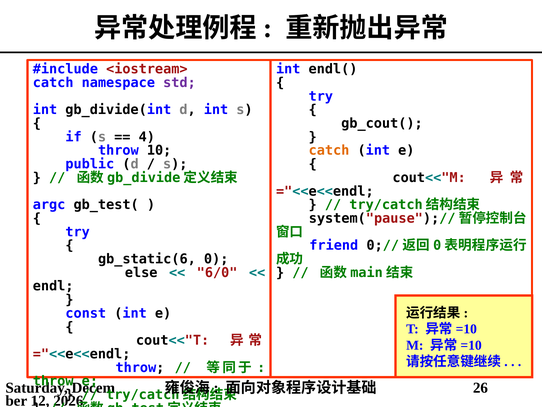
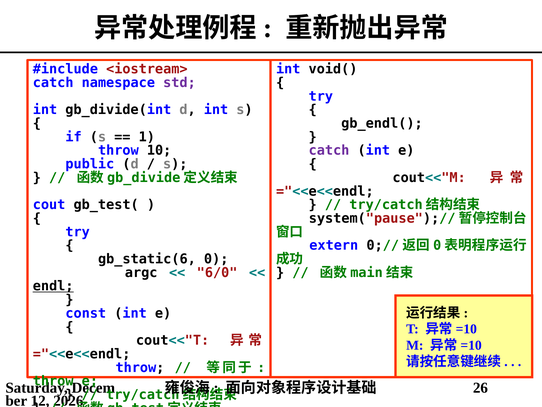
endl(: endl( -> void(
gb_cout(: gb_cout( -> gb_endl(
4: 4 -> 1
catch at (329, 150) colour: orange -> purple
argc: argc -> cout
friend: friend -> extern
else: else -> argc
endl underline: none -> present
